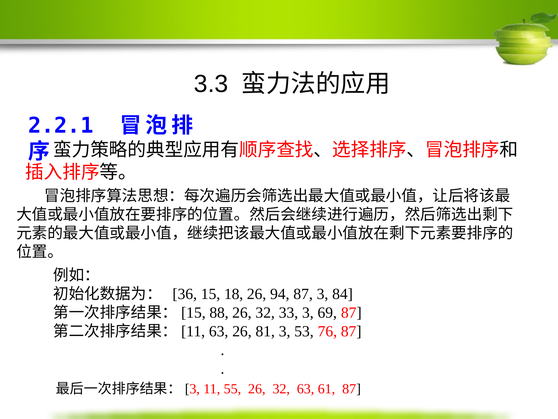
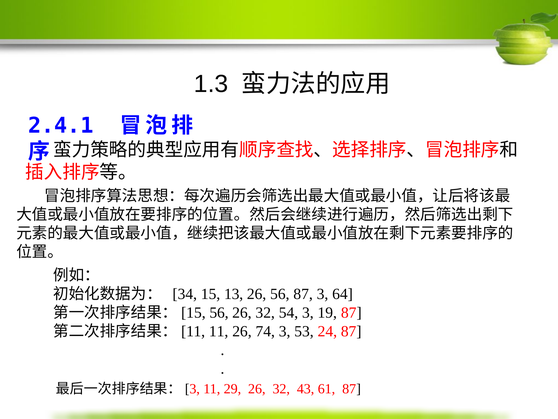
3.3: 3.3 -> 1.3
2.2.1: 2.2.1 -> 2.4.1
36: 36 -> 34
18: 18 -> 13
26 94: 94 -> 56
84: 84 -> 64
88 at (219, 312): 88 -> 56
33: 33 -> 54
69: 69 -> 19
63 at (219, 331): 63 -> 11
81: 81 -> 74
76: 76 -> 24
55: 55 -> 29
32 63: 63 -> 43
